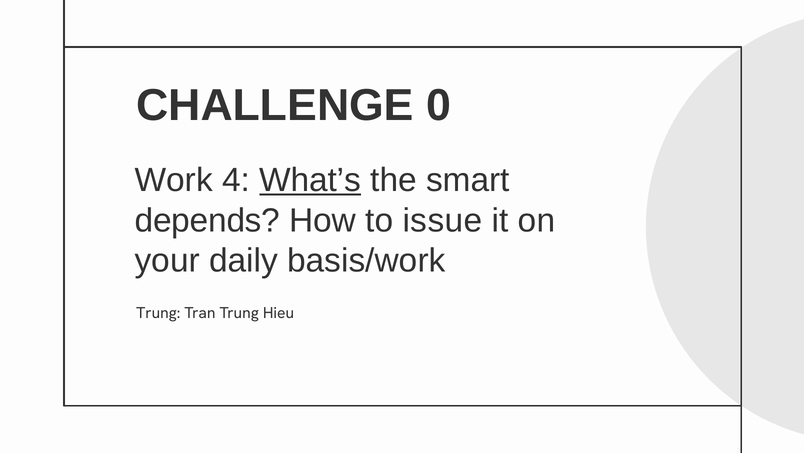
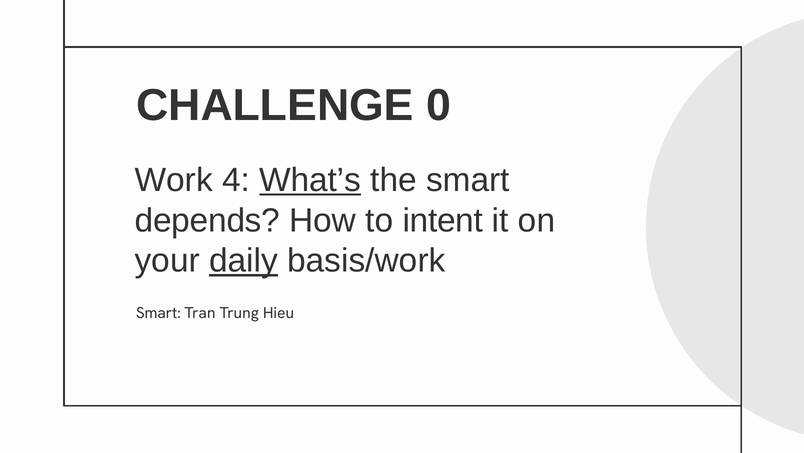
issue: issue -> intent
daily underline: none -> present
Trung at (158, 313): Trung -> Smart
